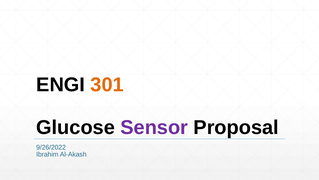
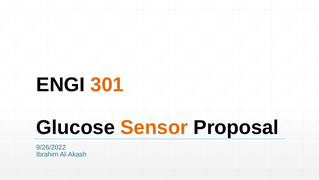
Sensor colour: purple -> orange
